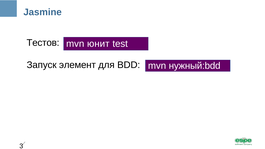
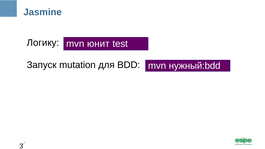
Тестов: Тестов -> Логику
элемент: элемент -> mutation
